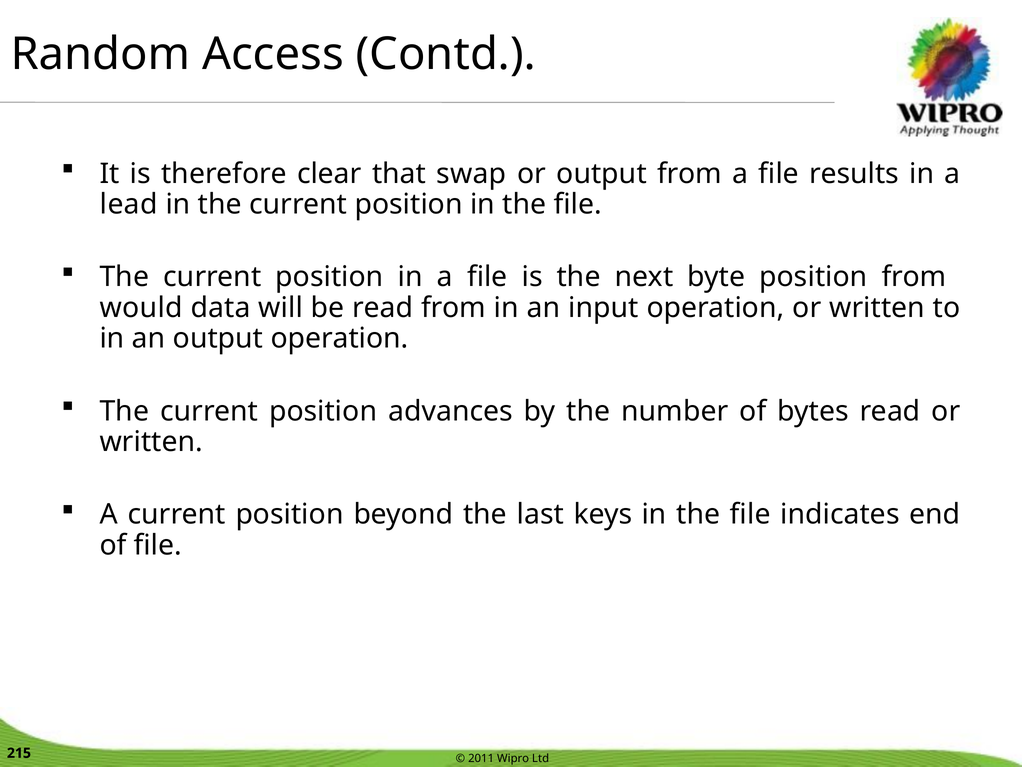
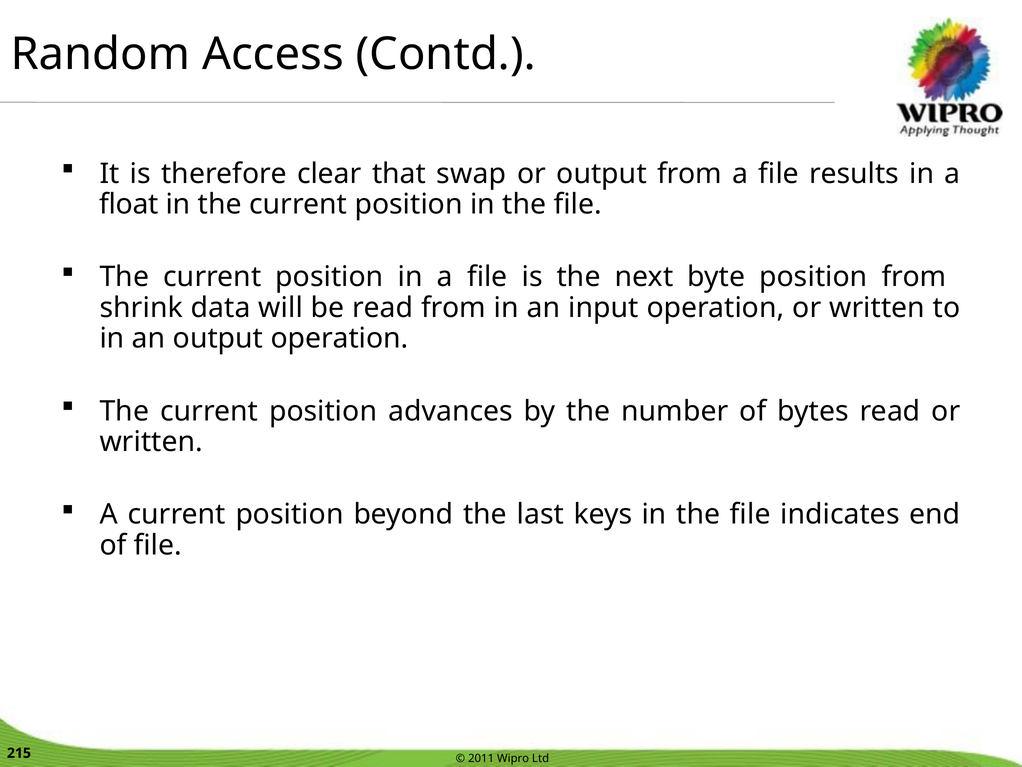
lead: lead -> float
would: would -> shrink
